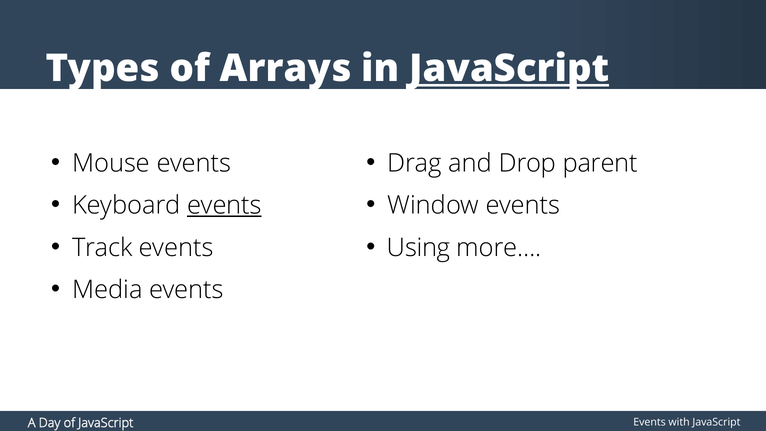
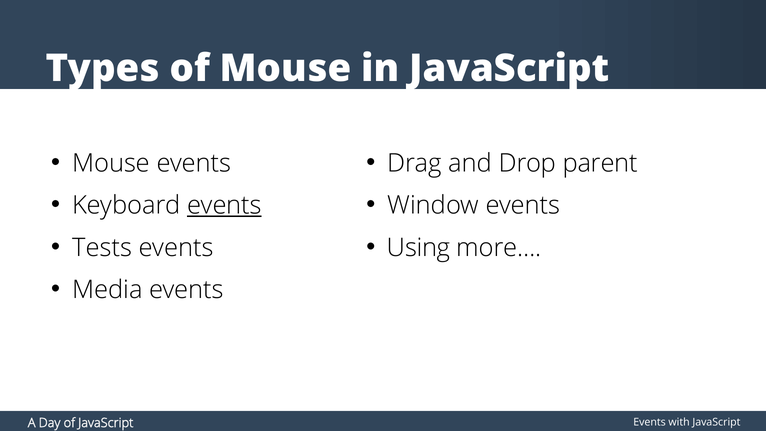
of Arrays: Arrays -> Mouse
JavaScript at (509, 69) underline: present -> none
Track: Track -> Tests
